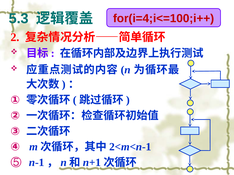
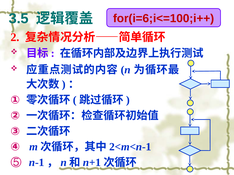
5.3: 5.3 -> 3.5
for(i=4;i<=100;i++: for(i=4;i<=100;i++ -> for(i=6;i<=100;i++
